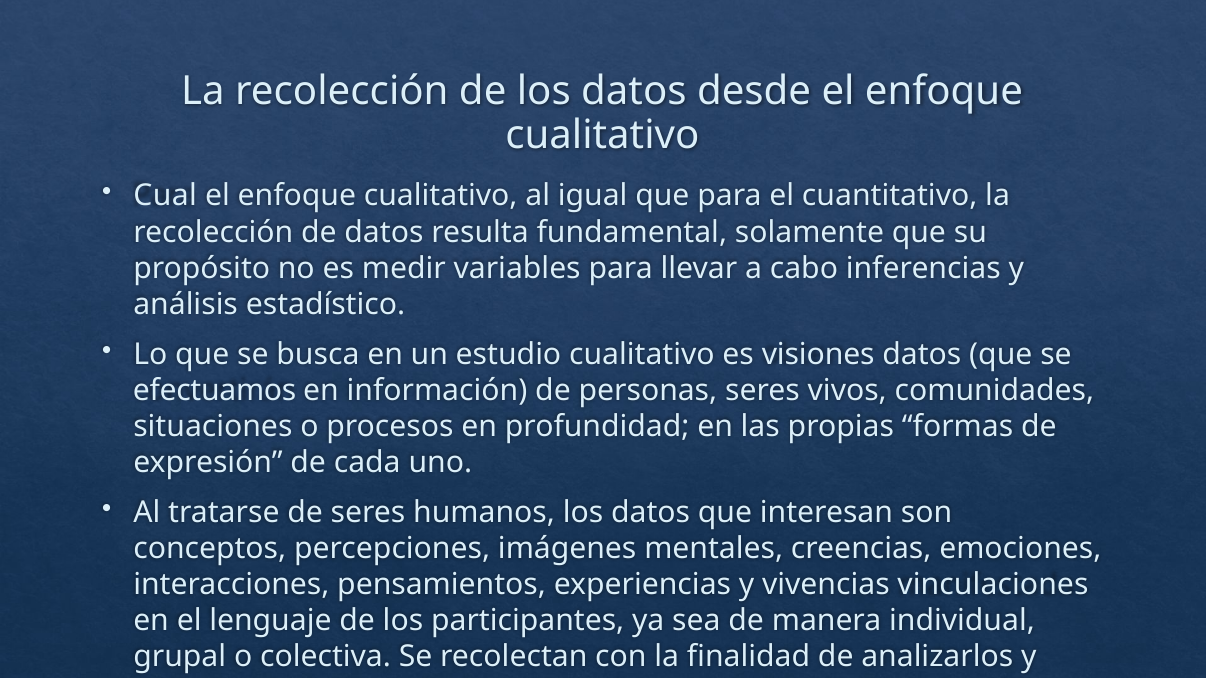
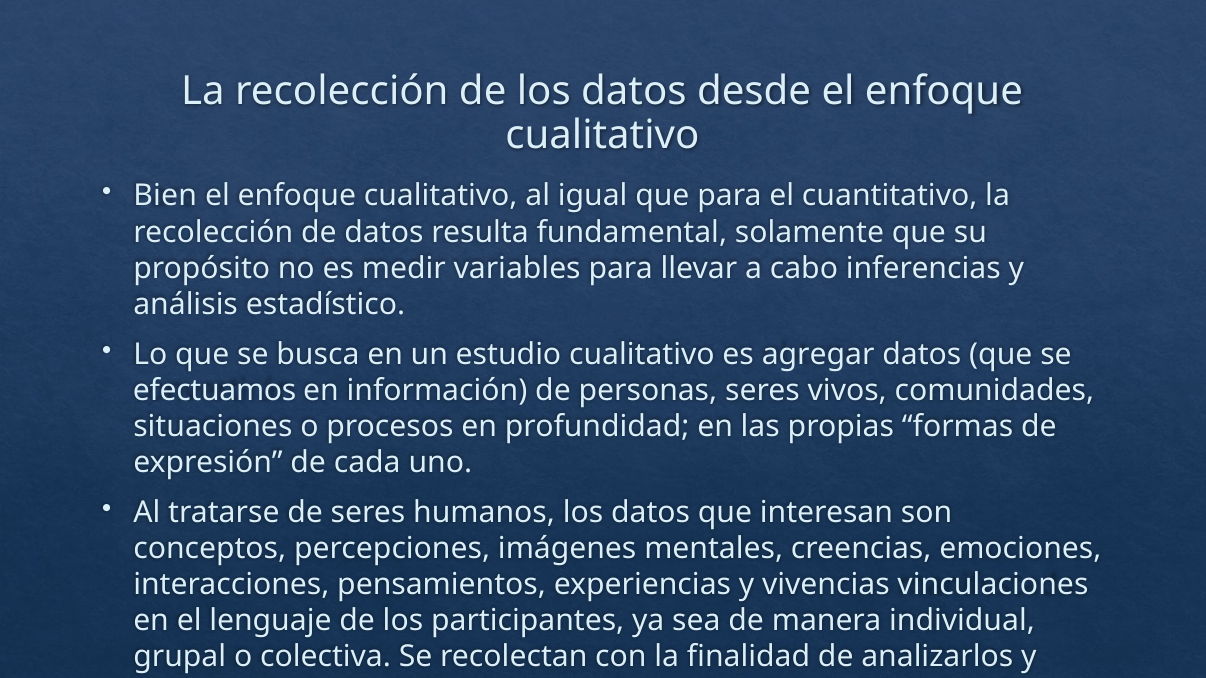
Cual: Cual -> Bien
visiones: visiones -> agregar
